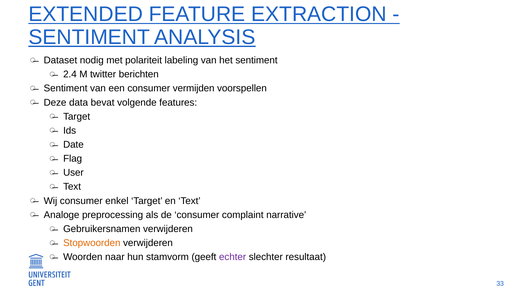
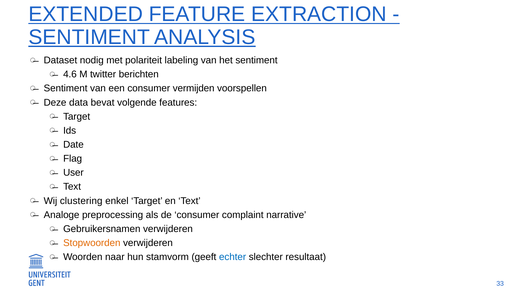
2.4: 2.4 -> 4.6
Wij consumer: consumer -> clustering
echter colour: purple -> blue
